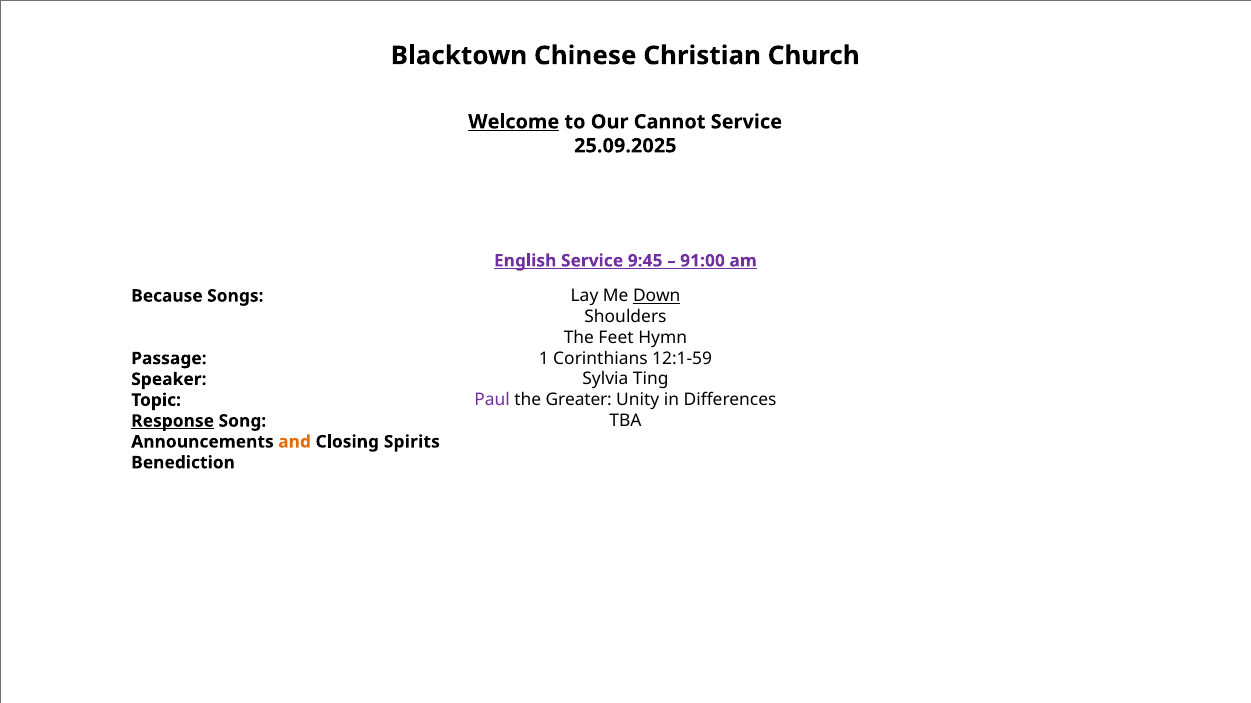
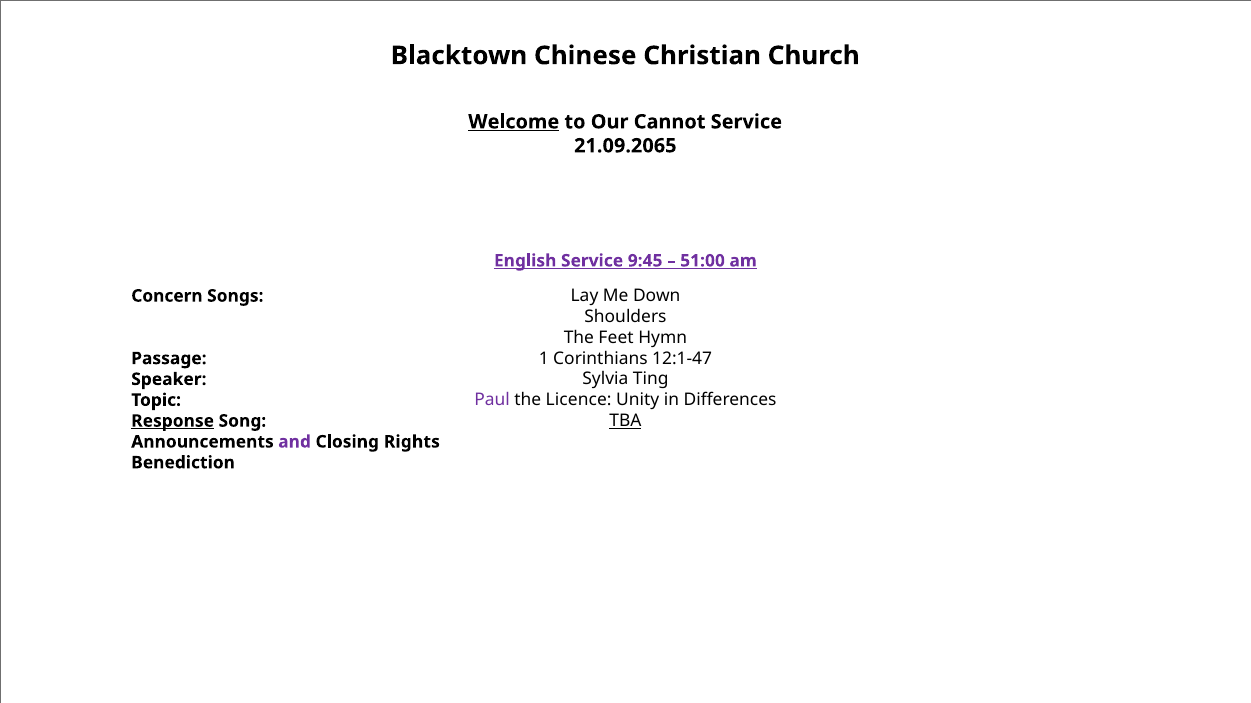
25.09.2025: 25.09.2025 -> 21.09.2065
91:00: 91:00 -> 51:00
Down underline: present -> none
Because: Because -> Concern
12:1-59: 12:1-59 -> 12:1-47
Greater: Greater -> Licence
TBA underline: none -> present
and colour: orange -> purple
Spirits: Spirits -> Rights
